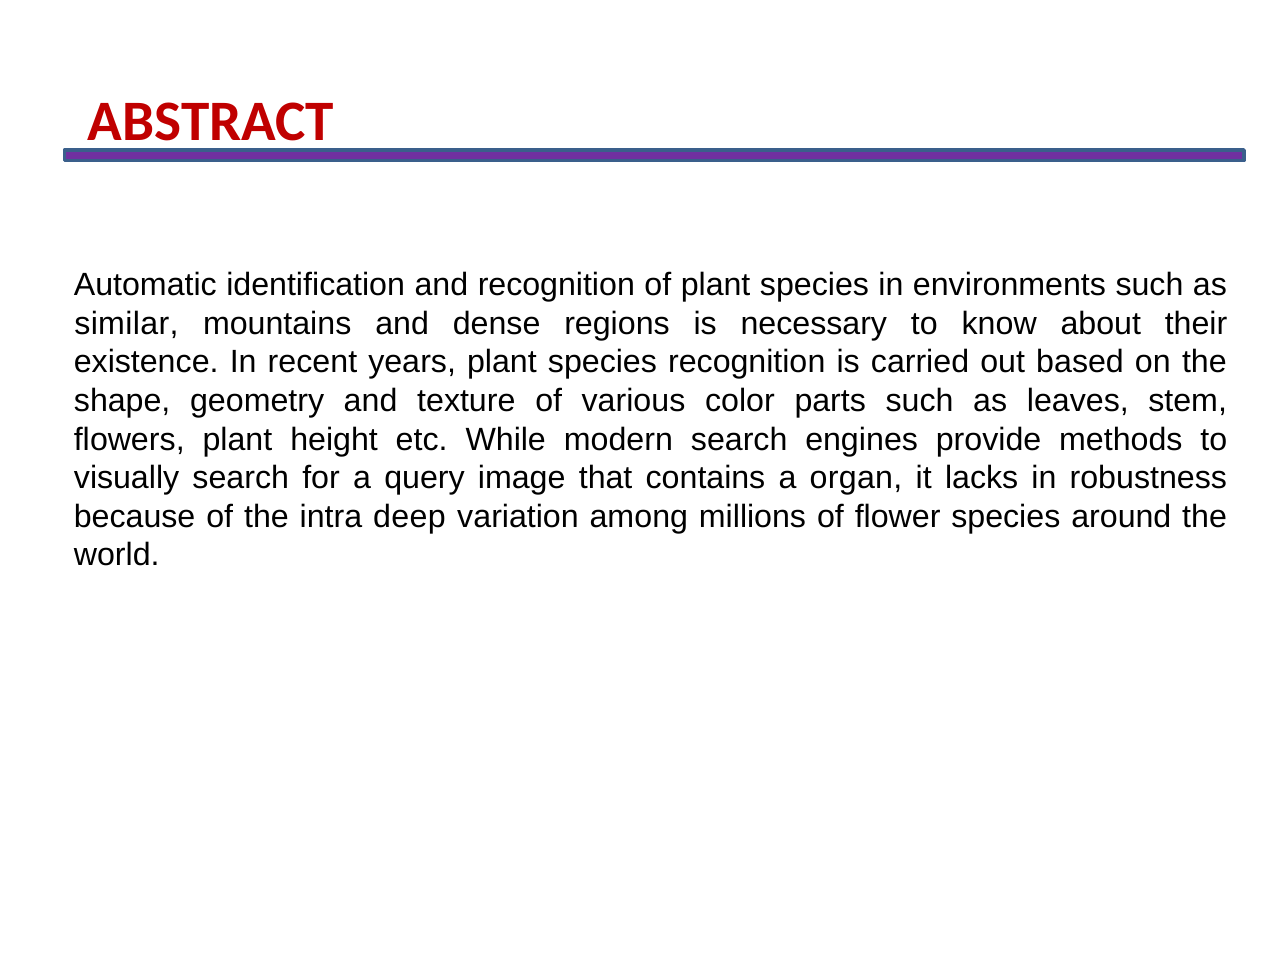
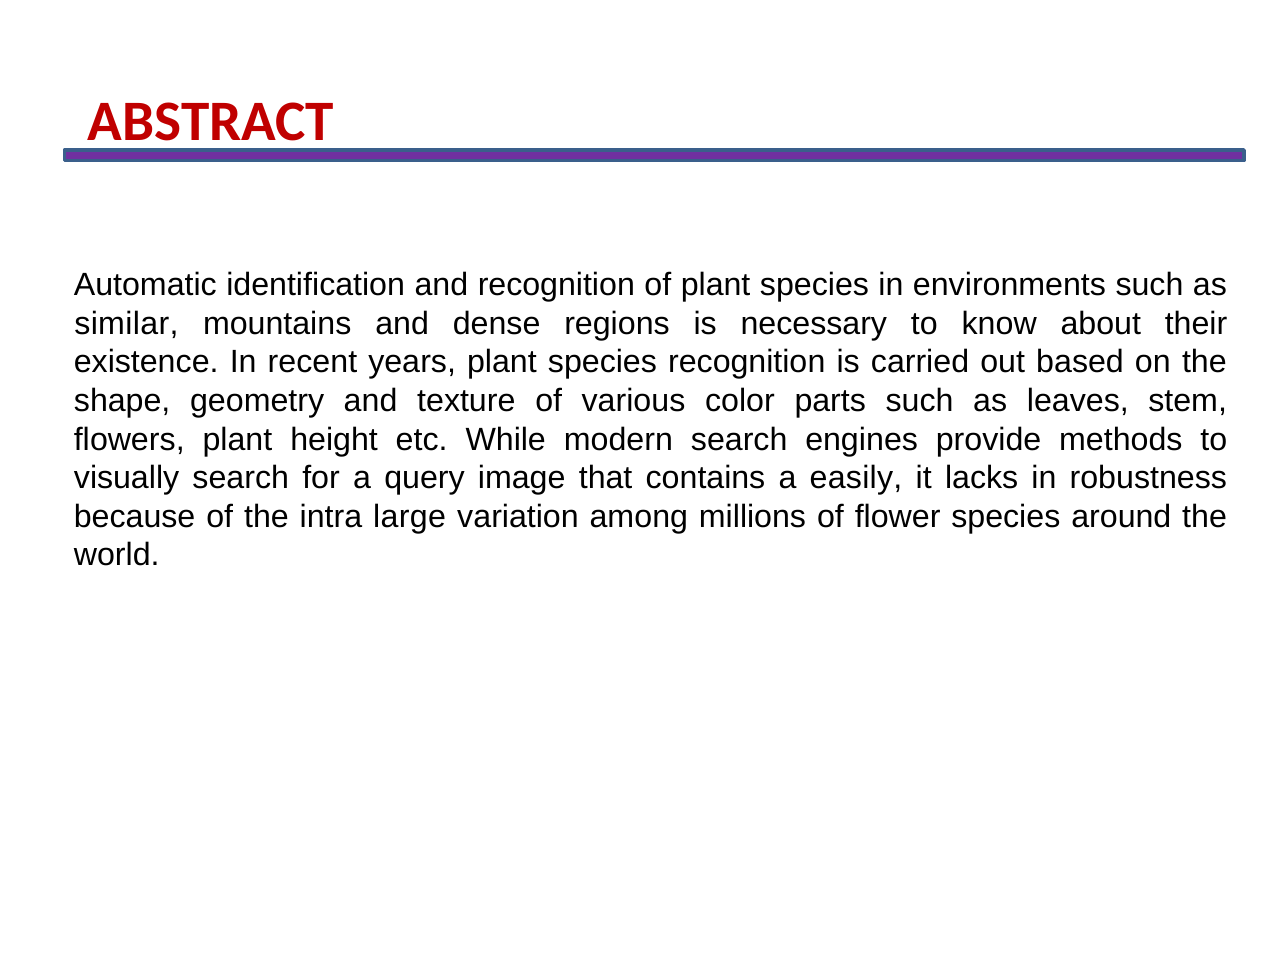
organ: organ -> easily
deep: deep -> large
